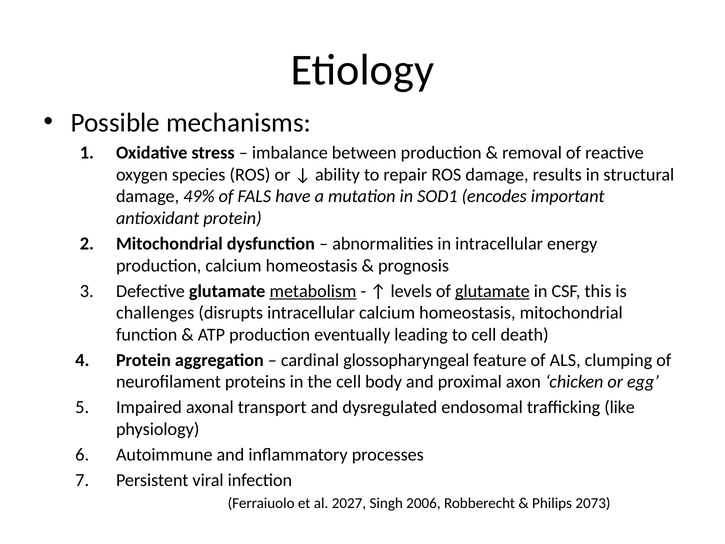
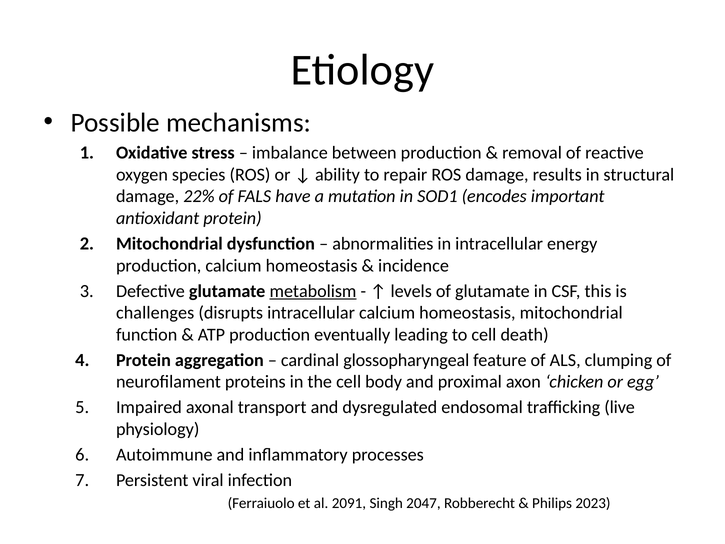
49%: 49% -> 22%
prognosis: prognosis -> incidence
glutamate at (492, 291) underline: present -> none
like: like -> live
2027: 2027 -> 2091
2006: 2006 -> 2047
2073: 2073 -> 2023
